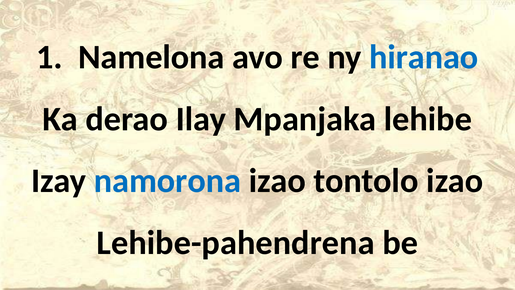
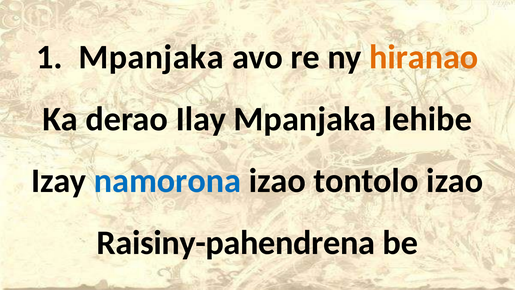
1 Namelona: Namelona -> Mpanjaka
hiranao colour: blue -> orange
Lehibe-pahendrena: Lehibe-pahendrena -> Raisiny-pahendrena
